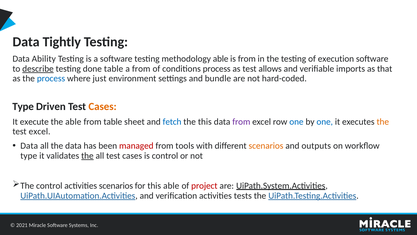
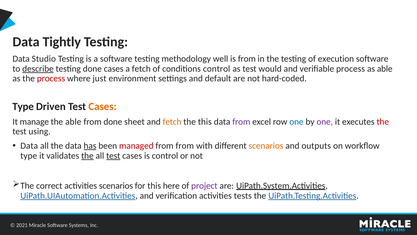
Ability: Ability -> Studio
methodology able: able -> well
done table: table -> cases
a from: from -> fetch
conditions process: process -> control
allows: allows -> would
verifiable imports: imports -> process
as that: that -> able
process at (51, 78) colour: blue -> red
bundle: bundle -> default
execute: execute -> manage
from table: table -> done
fetch at (172, 121) colour: blue -> orange
one at (325, 121) colour: blue -> purple
the at (383, 121) colour: orange -> red
test excel: excel -> using
has underline: none -> present
from tools: tools -> from
test at (113, 155) underline: none -> present
The control: control -> correct
this able: able -> here
project colour: red -> purple
